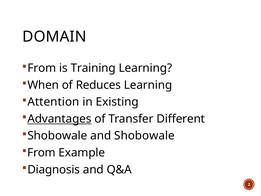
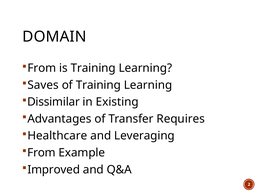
When: When -> Saves
of Reduces: Reduces -> Training
Attention: Attention -> Dissimilar
Advantages underline: present -> none
Different: Different -> Requires
Shobowale at (57, 136): Shobowale -> Healthcare
and Shobowale: Shobowale -> Leveraging
Diagnosis: Diagnosis -> Improved
